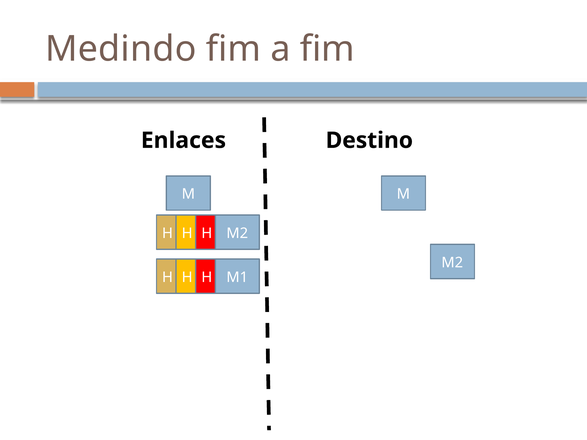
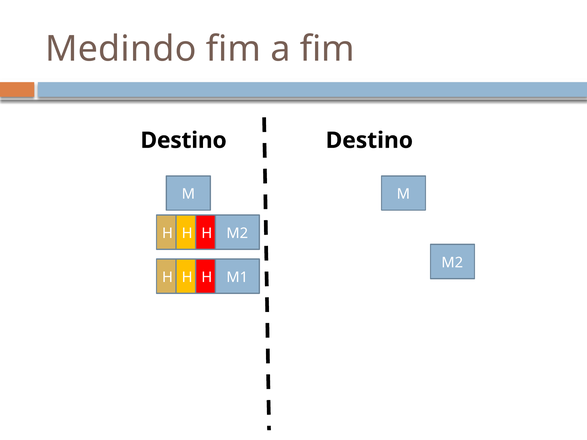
Enlaces at (183, 140): Enlaces -> Destino
